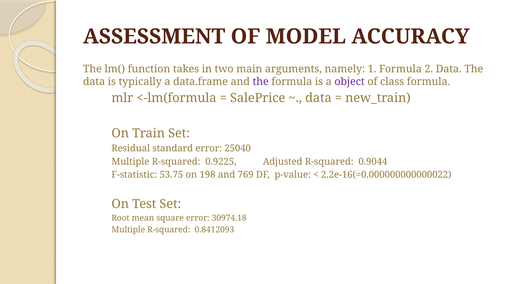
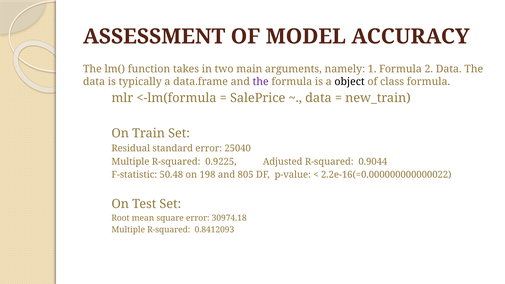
object colour: purple -> black
53.75: 53.75 -> 50.48
769: 769 -> 805
